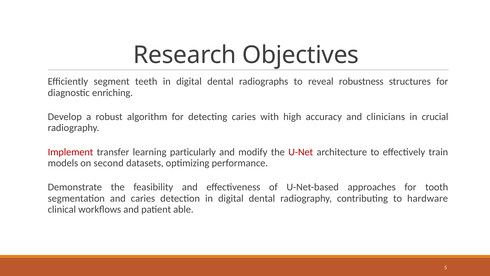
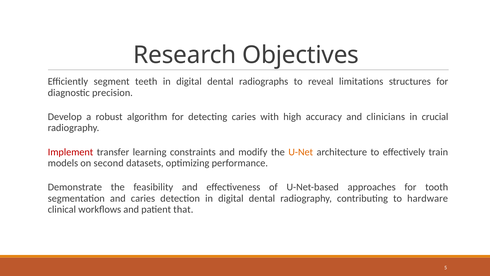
robustness: robustness -> limitations
enriching: enriching -> precision
particularly: particularly -> constraints
U-Net colour: red -> orange
able: able -> that
